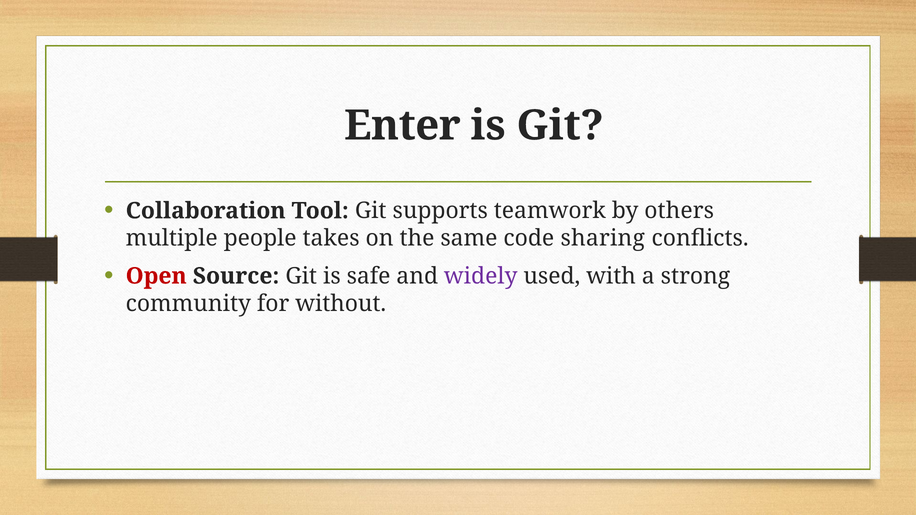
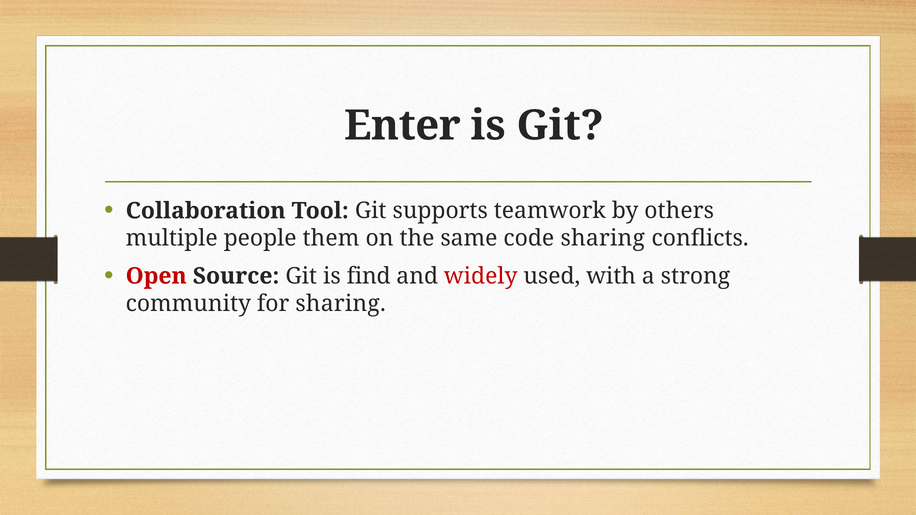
takes: takes -> them
safe: safe -> find
widely colour: purple -> red
for without: without -> sharing
